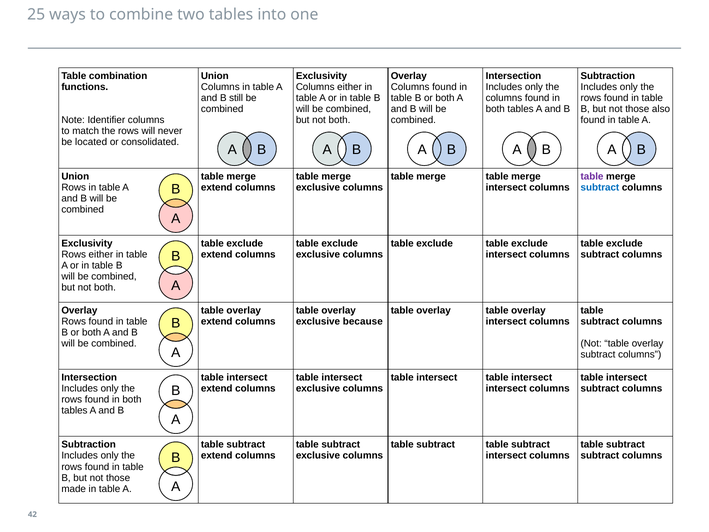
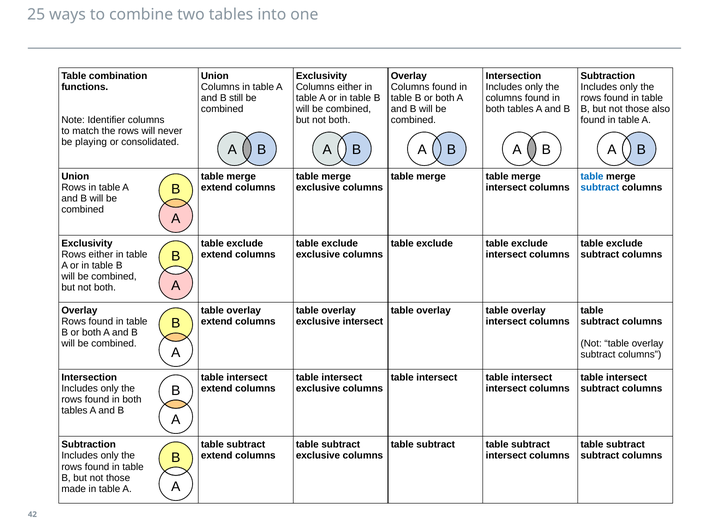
located: located -> playing
table at (592, 177) colour: purple -> blue
exclusive because: because -> intersect
